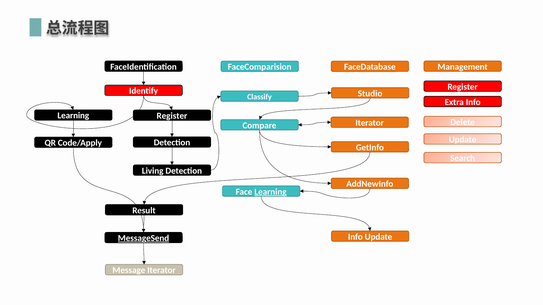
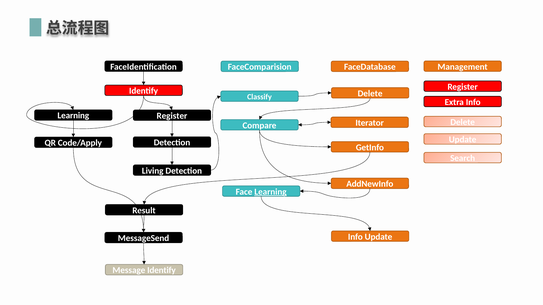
Classify Studio: Studio -> Delete
MessageSend underline: present -> none
Message Iterator: Iterator -> Identify
